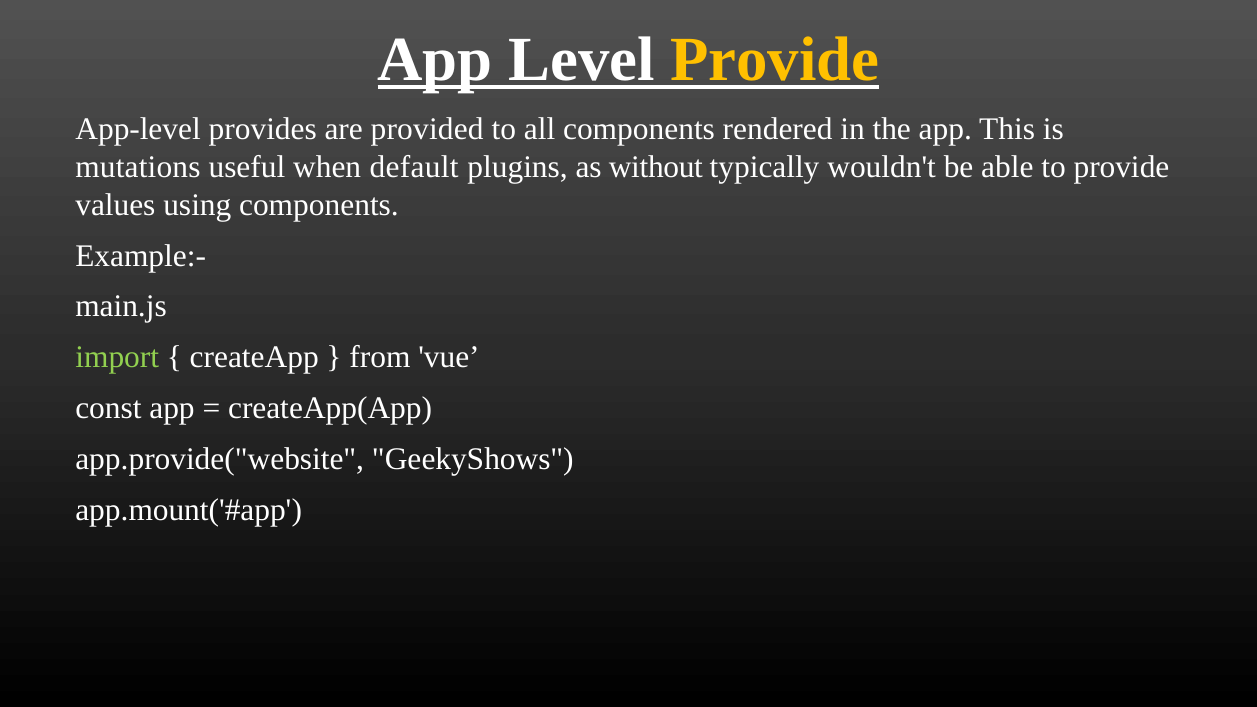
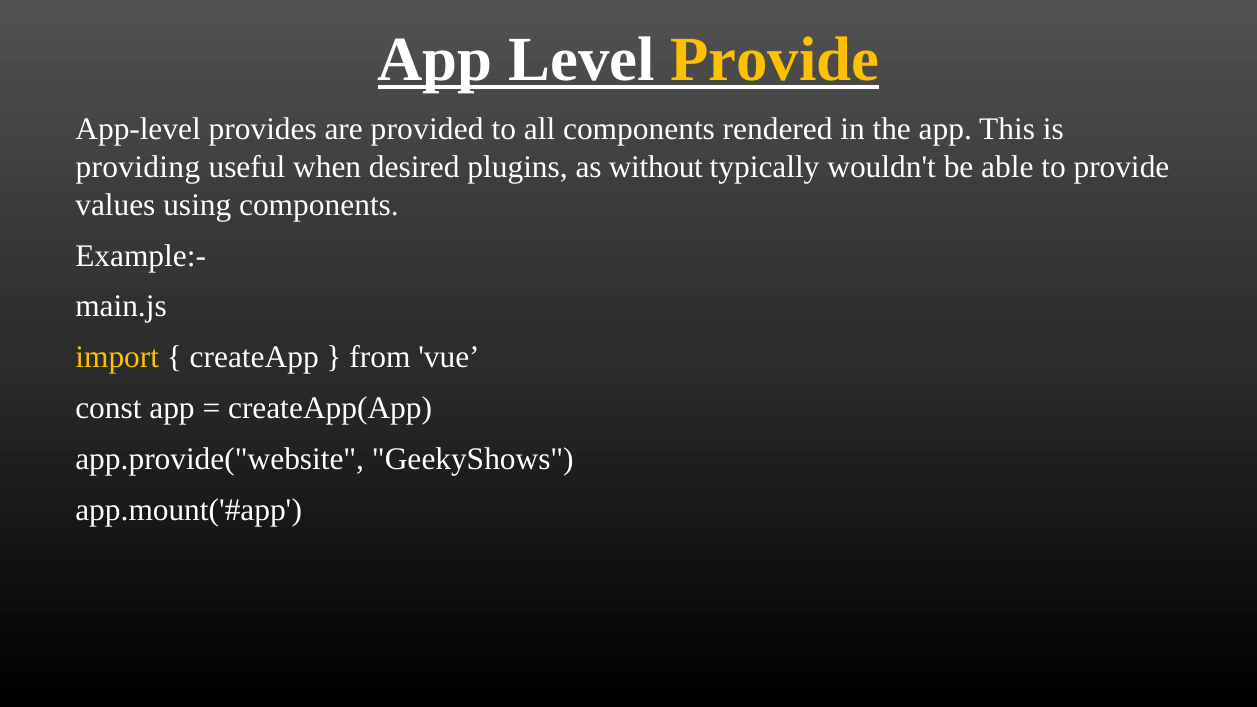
mutations: mutations -> providing
default: default -> desired
import colour: light green -> yellow
